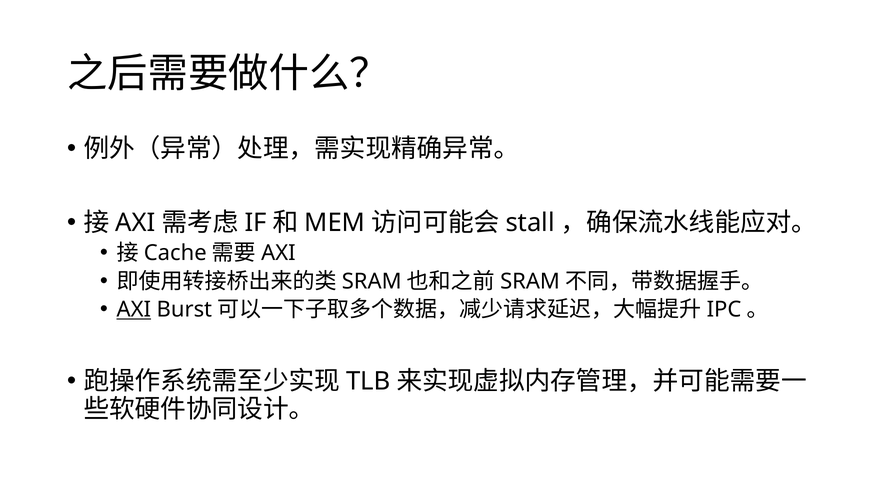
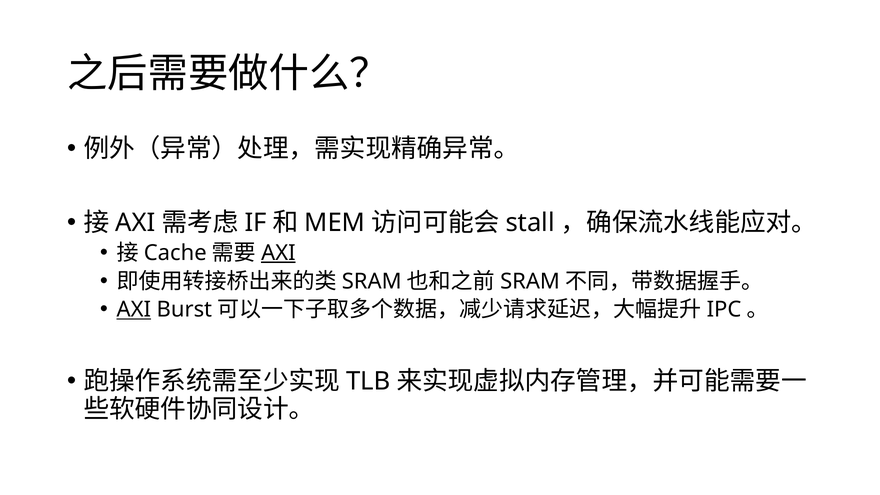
AXI at (278, 253) underline: none -> present
